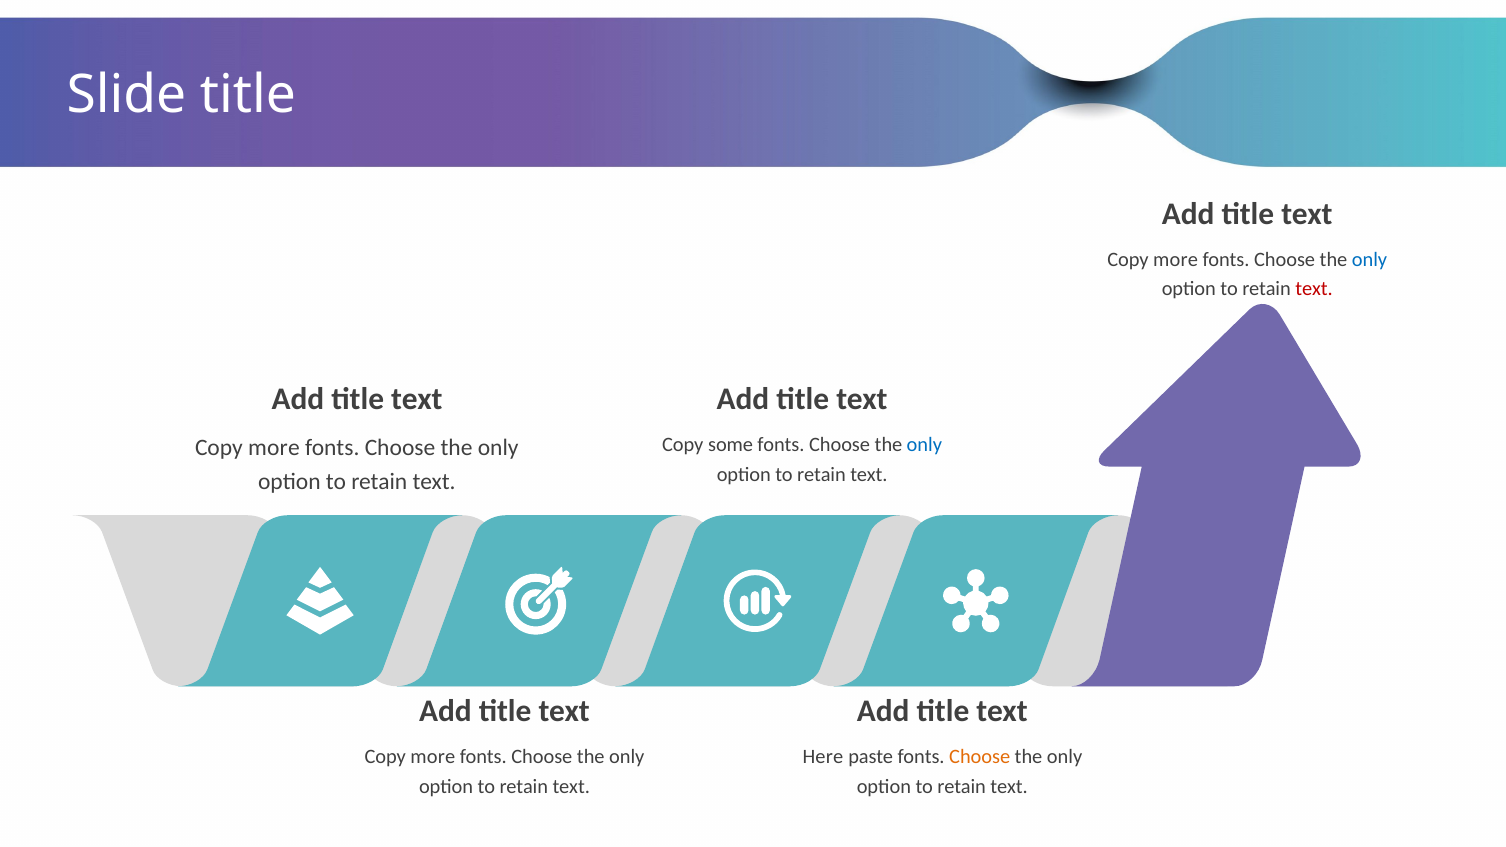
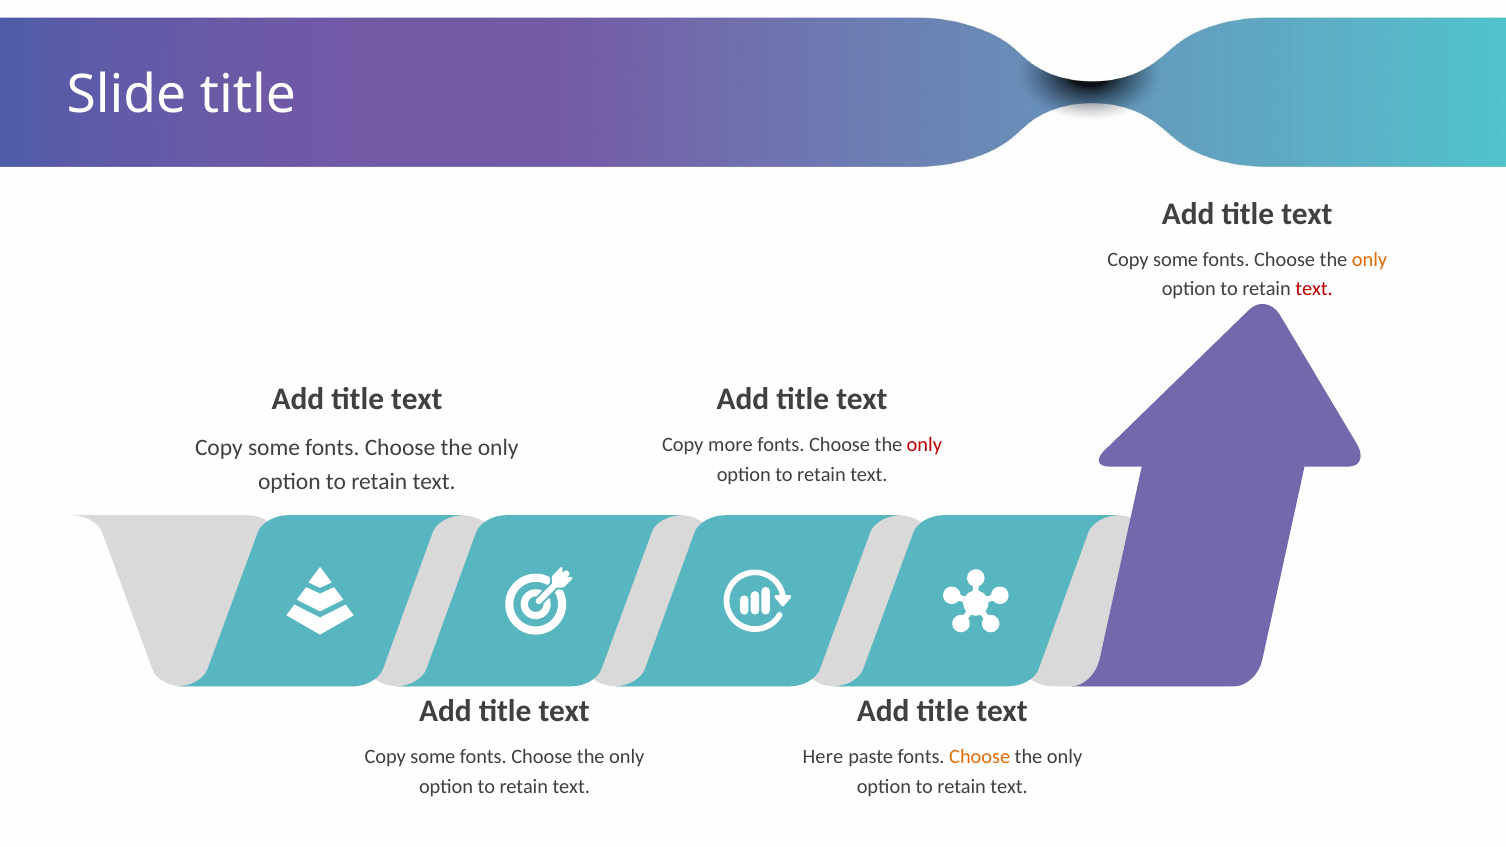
more at (1176, 260): more -> some
only at (1369, 260) colour: blue -> orange
some: some -> more
only at (924, 445) colour: blue -> red
more at (274, 448): more -> some
more at (433, 757): more -> some
